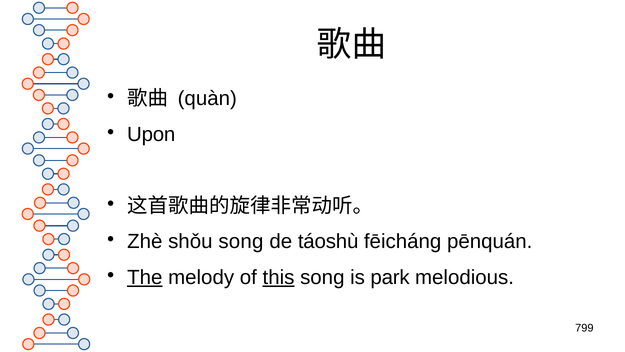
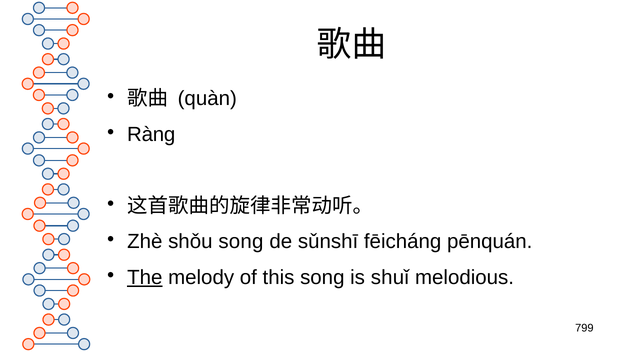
Upon: Upon -> Ràng
táoshù: táoshù -> sǔnshī
this underline: present -> none
park: park -> shuǐ
